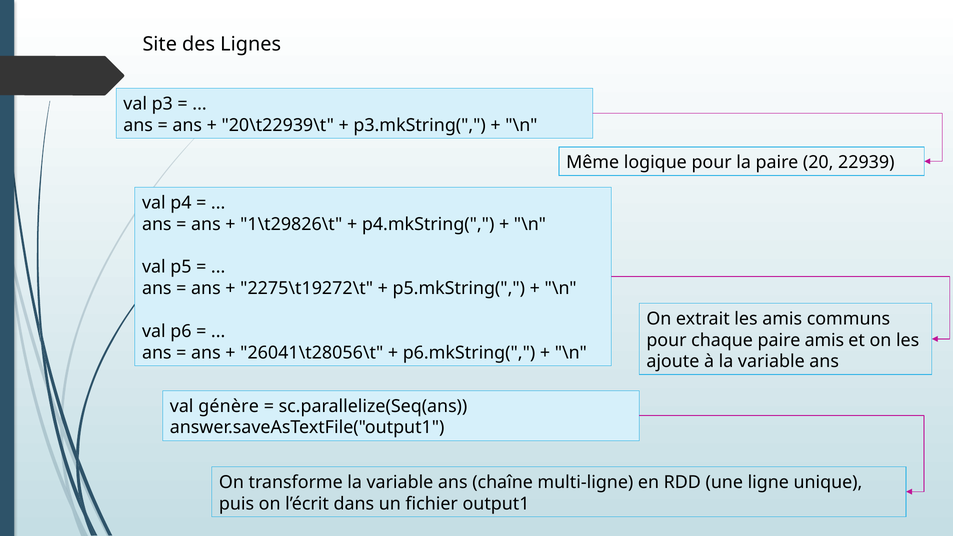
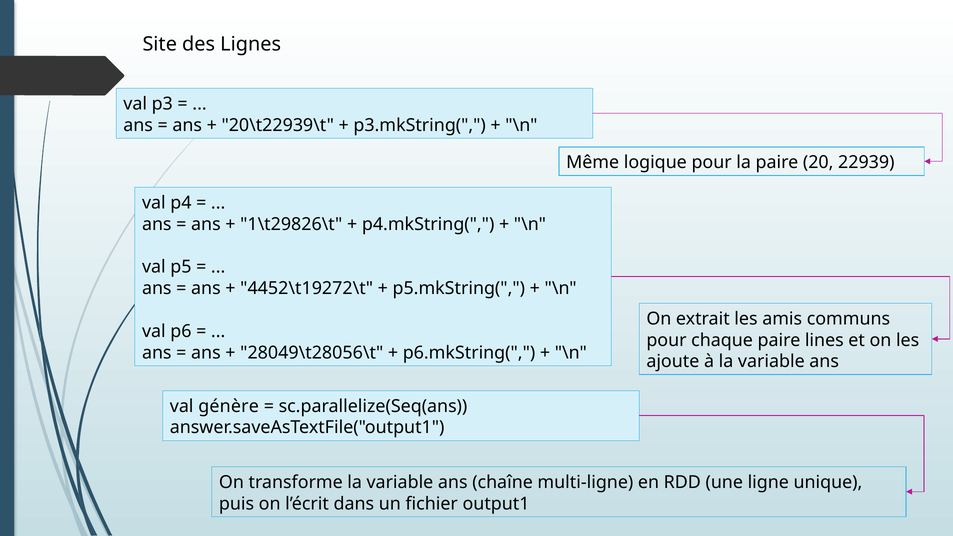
2275\t19272\t: 2275\t19272\t -> 4452\t19272\t
paire amis: amis -> lines
26041\t28056\t: 26041\t28056\t -> 28049\t28056\t
